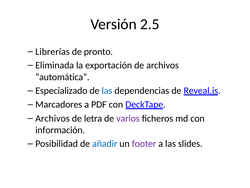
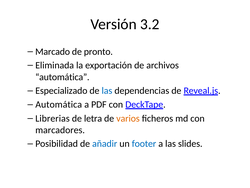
2.5: 2.5 -> 3.2
Librerías: Librerías -> Marcado
Marcadores at (59, 104): Marcadores -> Automática
Archivos at (52, 118): Archivos -> Librerias
varios colour: purple -> orange
información: información -> marcadores
footer colour: purple -> blue
